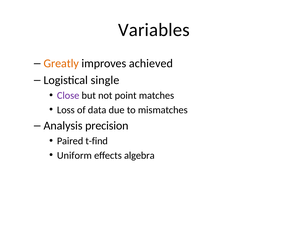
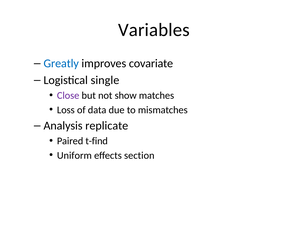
Greatly colour: orange -> blue
achieved: achieved -> covariate
point: point -> show
precision: precision -> replicate
algebra: algebra -> section
